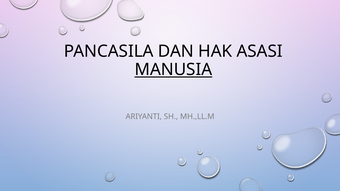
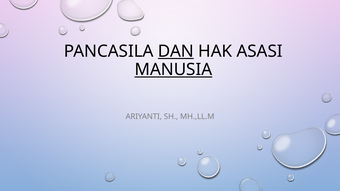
DAN underline: none -> present
